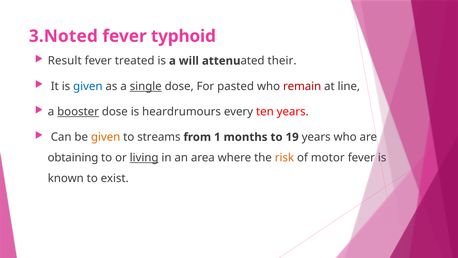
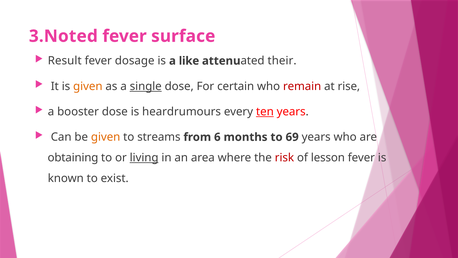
typhoid: typhoid -> surface
treated: treated -> dosage
will: will -> like
given at (88, 86) colour: blue -> orange
pasted: pasted -> certain
line: line -> rise
booster underline: present -> none
ten underline: none -> present
1: 1 -> 6
19: 19 -> 69
risk colour: orange -> red
motor: motor -> lesson
